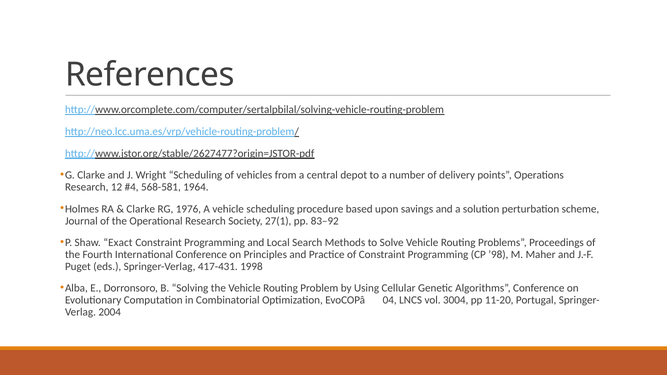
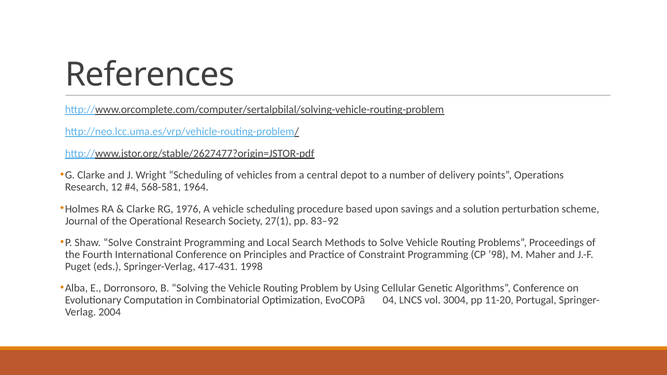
Shaw Exact: Exact -> Solve
